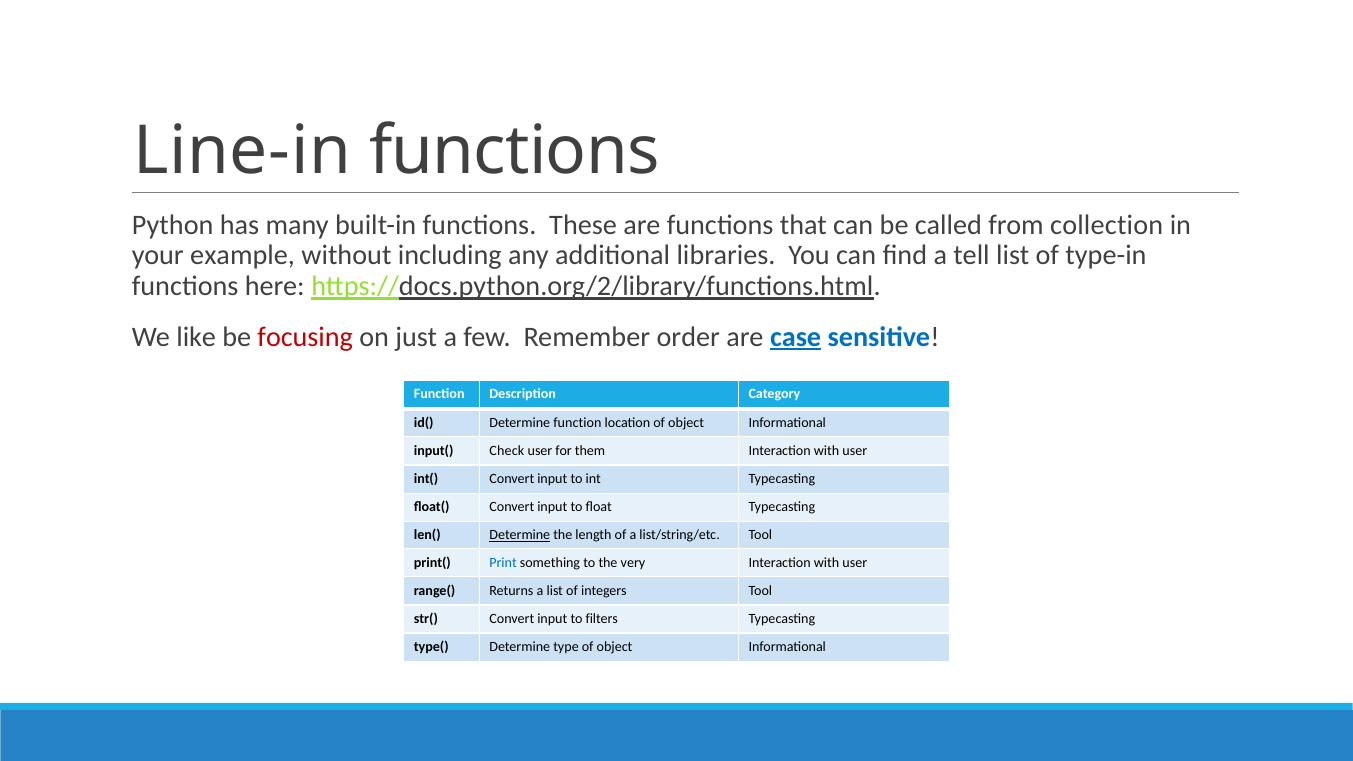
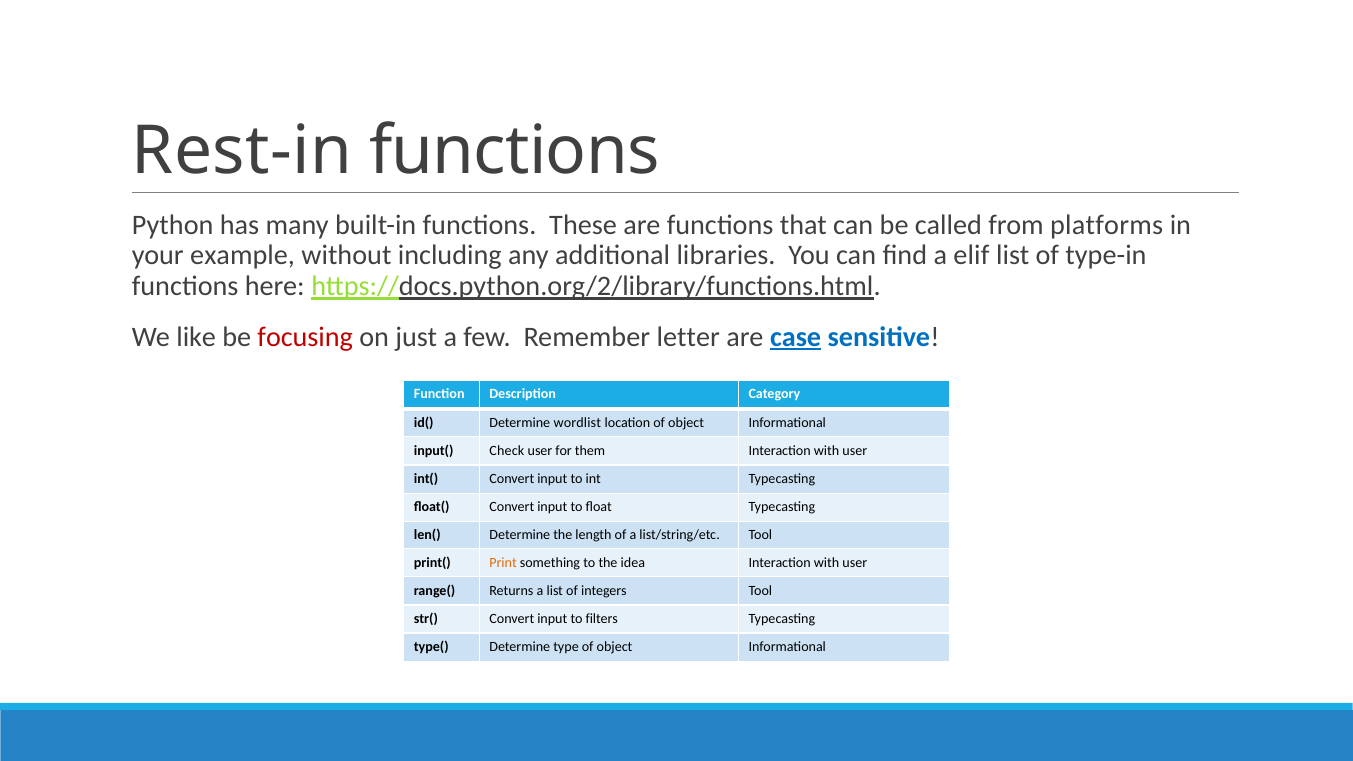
Line-in: Line-in -> Rest-in
collection: collection -> platforms
tell: tell -> elif
order: order -> letter
Determine function: function -> wordlist
Determine at (520, 535) underline: present -> none
Print colour: blue -> orange
very: very -> idea
